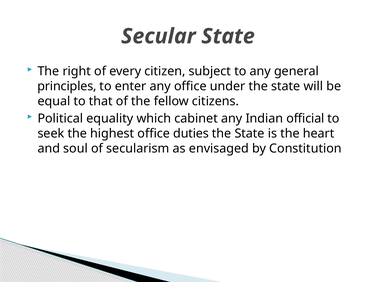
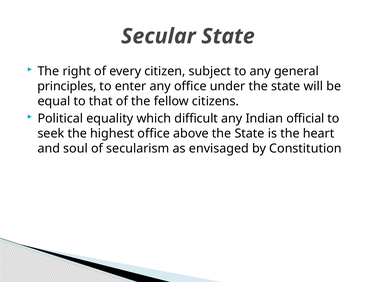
cabinet: cabinet -> difficult
duties: duties -> above
